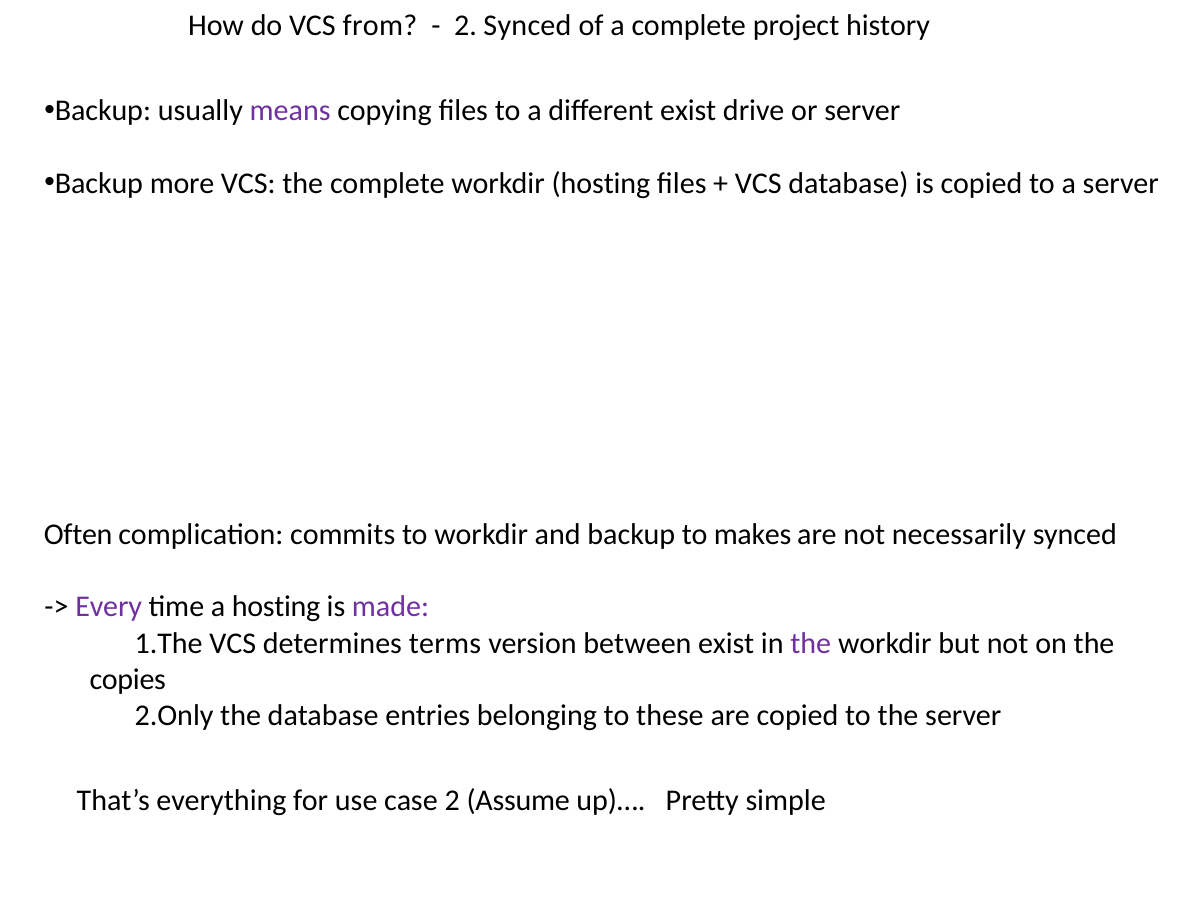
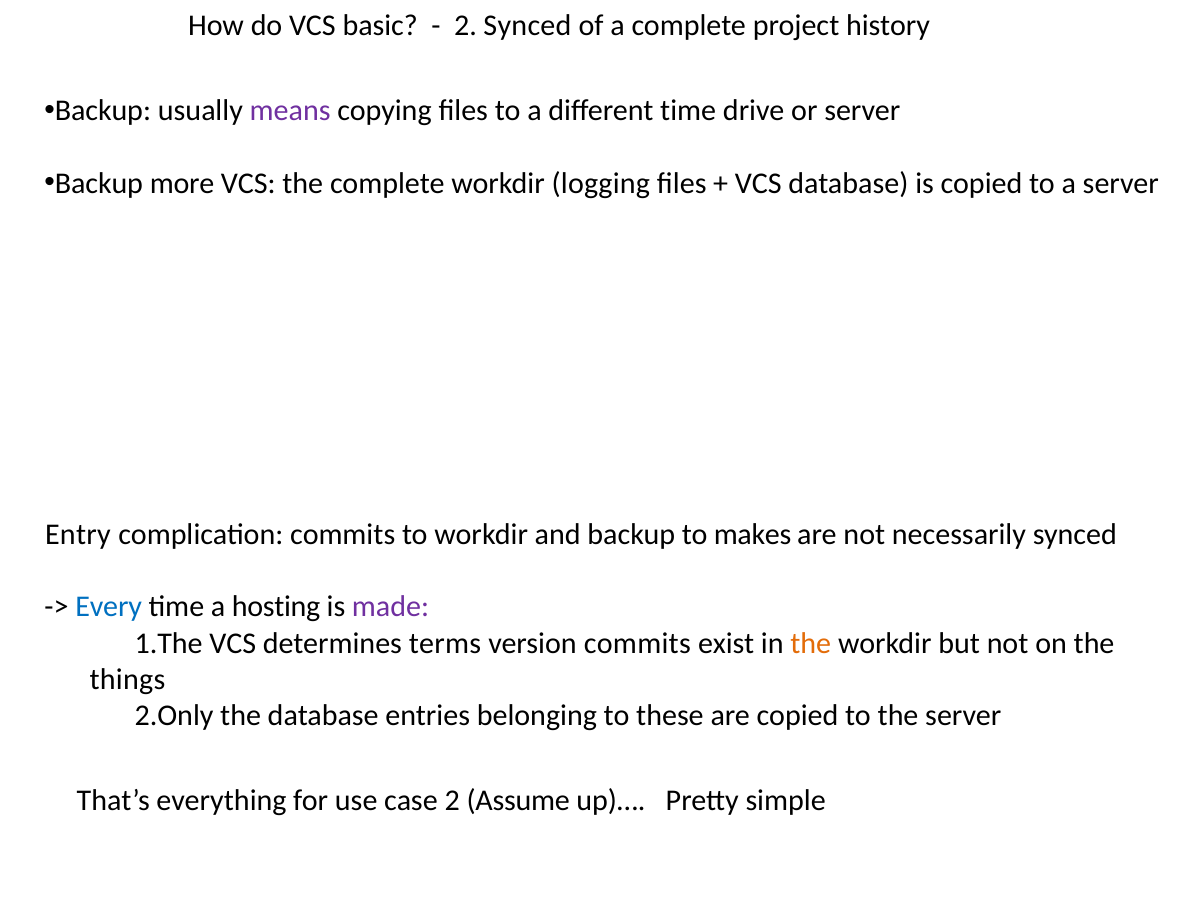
from: from -> basic
different exist: exist -> time
workdir hosting: hosting -> logging
Often: Often -> Entry
Every colour: purple -> blue
version between: between -> commits
the at (811, 643) colour: purple -> orange
copies: copies -> things
